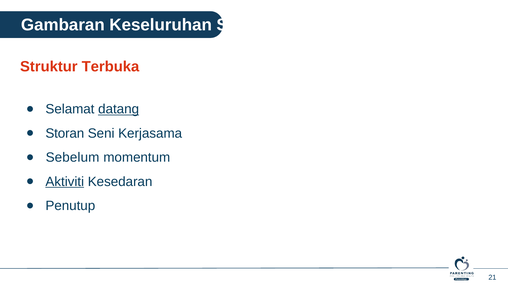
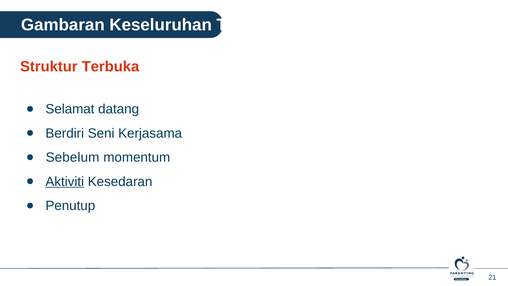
Keseluruhan Seni: Seni -> Taip
datang underline: present -> none
Storan: Storan -> Berdiri
